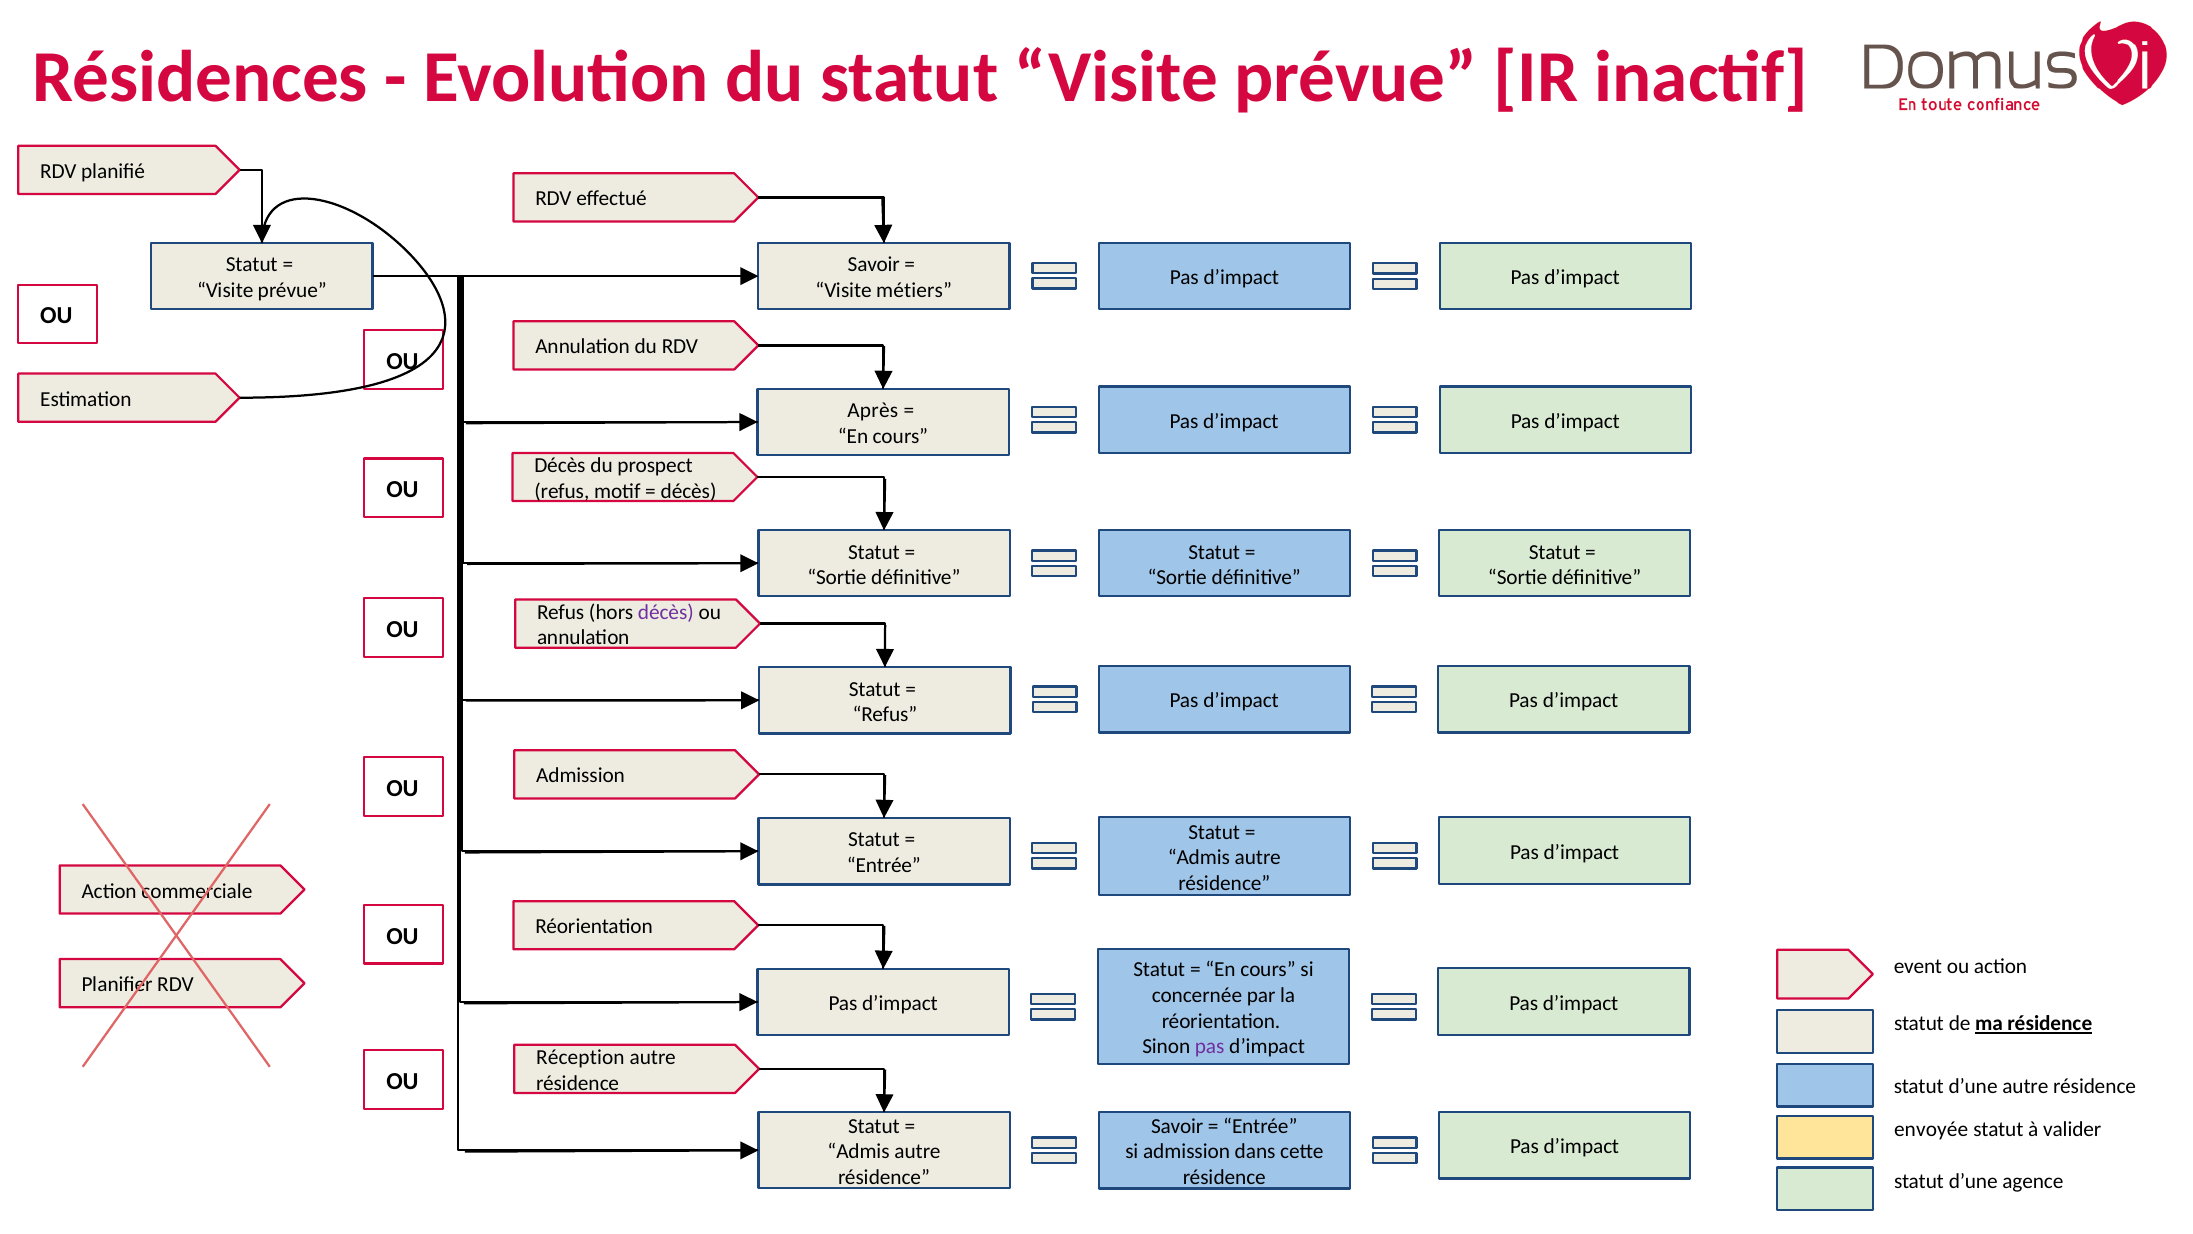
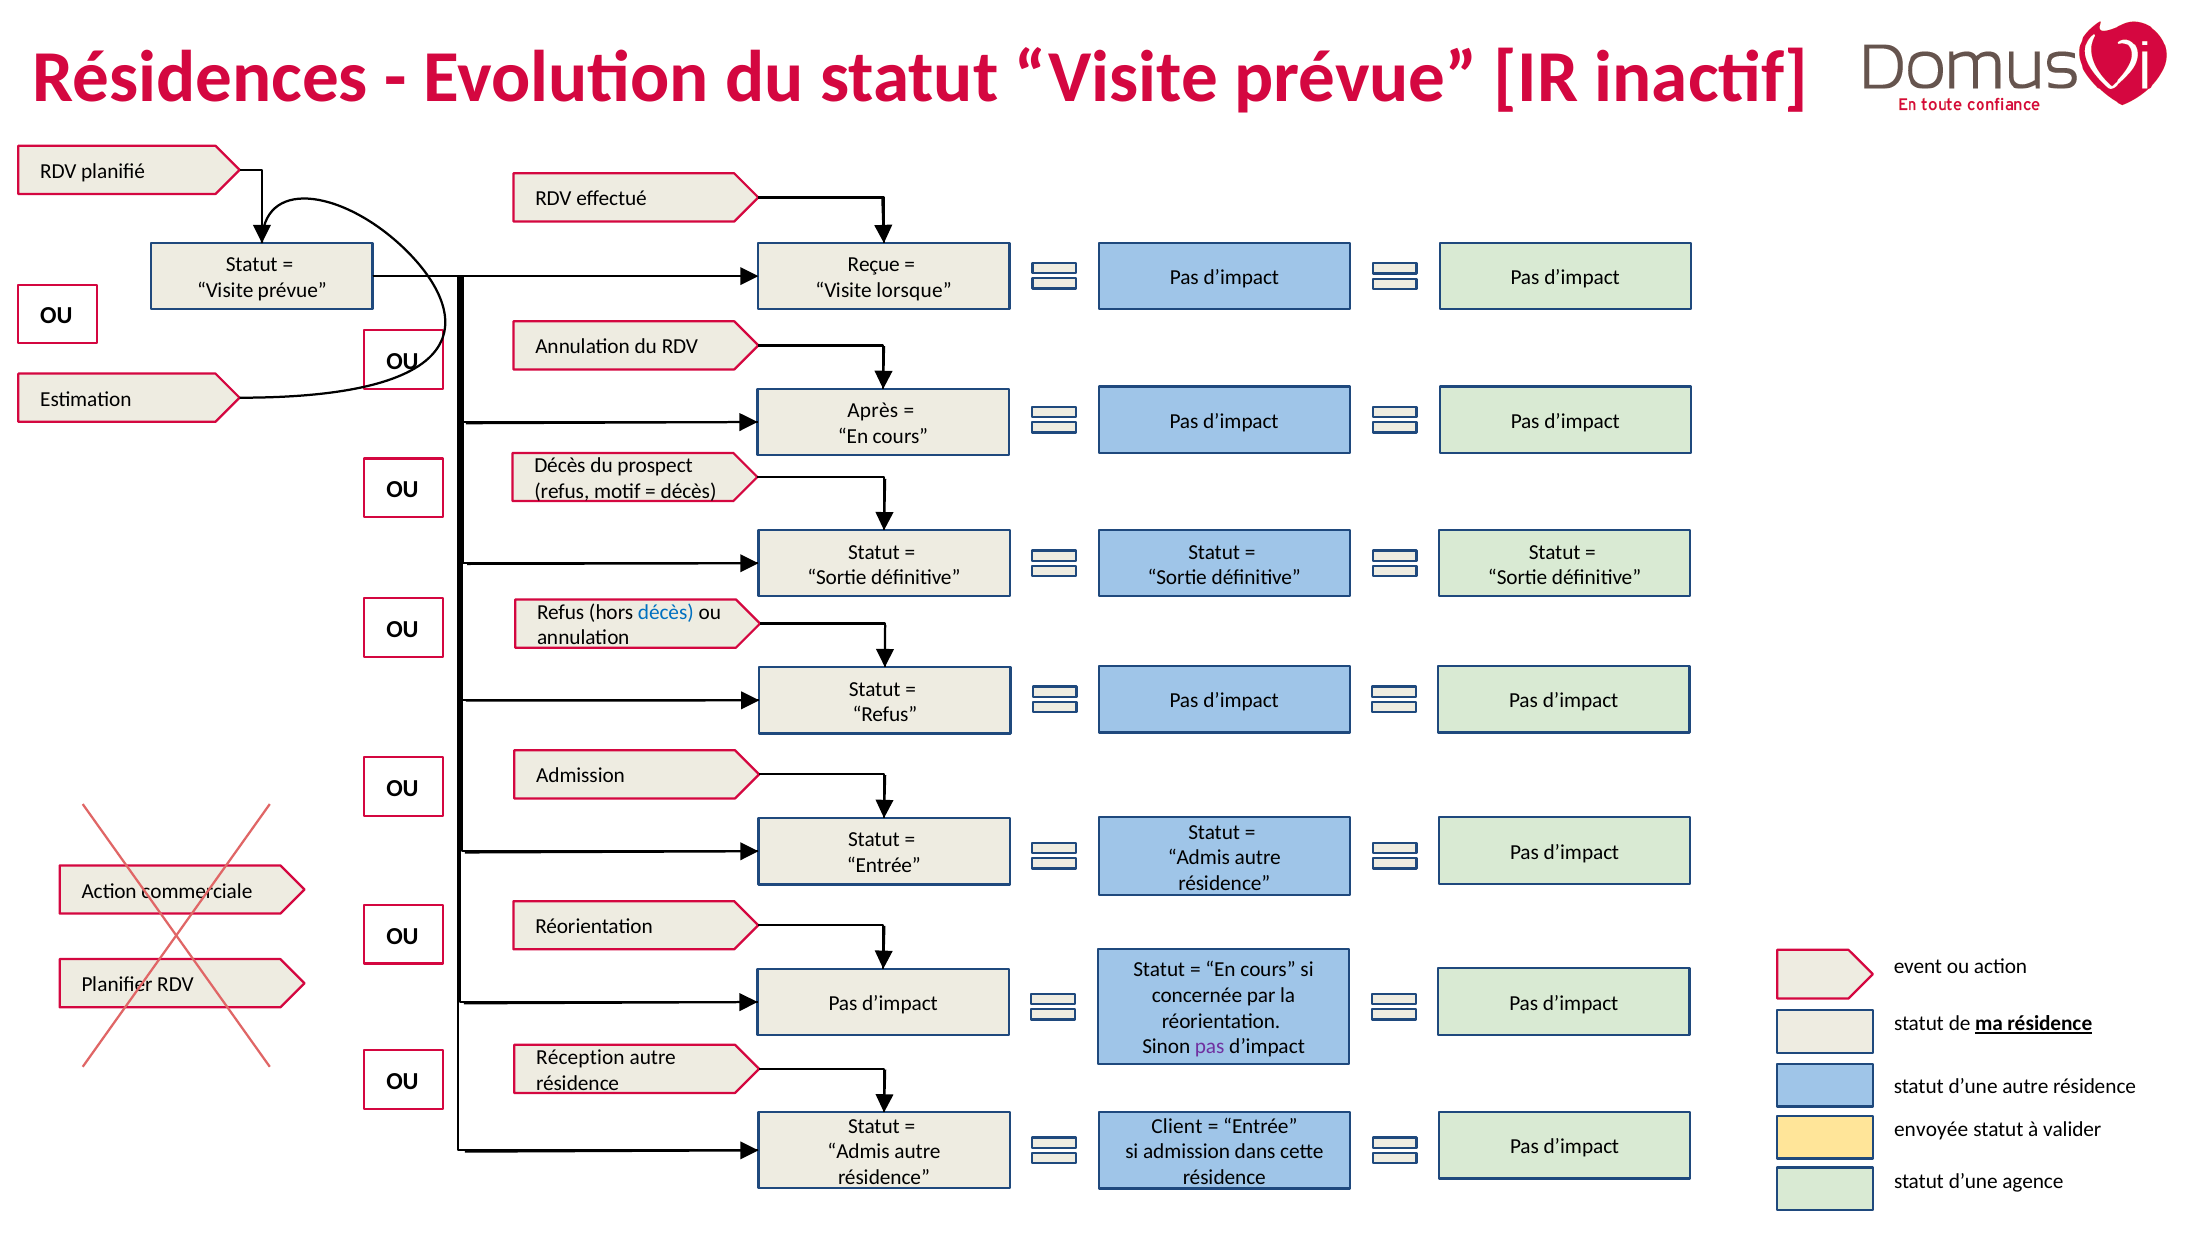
Savoir at (874, 265): Savoir -> Reçue
métiers: métiers -> lorsque
décès at (666, 612) colour: purple -> blue
Savoir at (1177, 1126): Savoir -> Client
